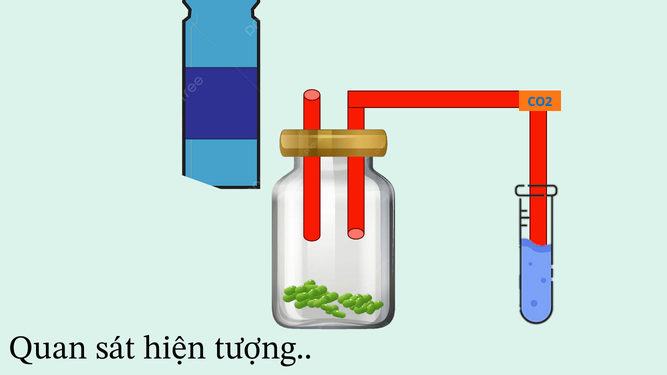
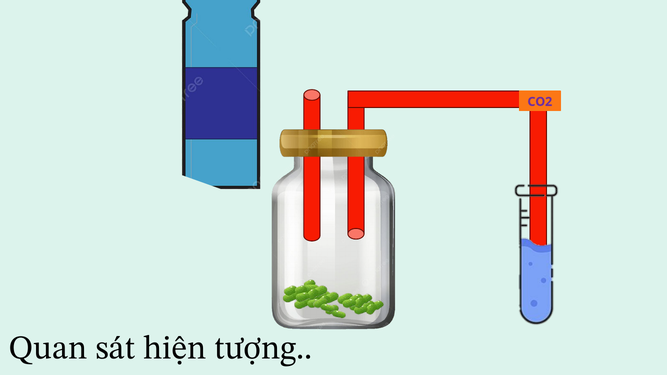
CO2 colour: blue -> purple
